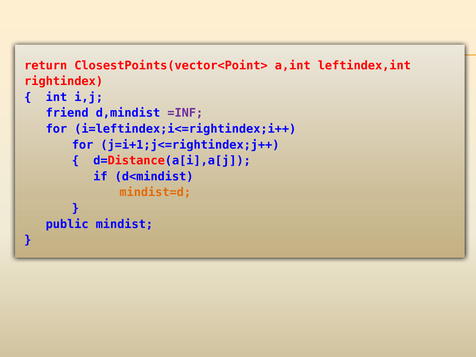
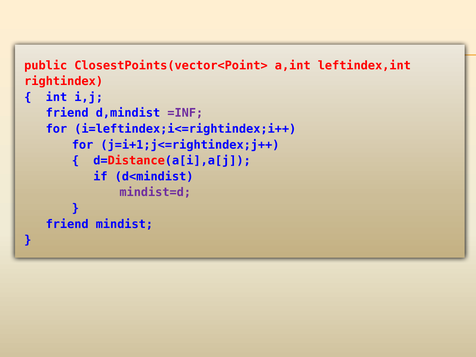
return: return -> public
mindist=d colour: orange -> purple
public at (67, 224): public -> friend
